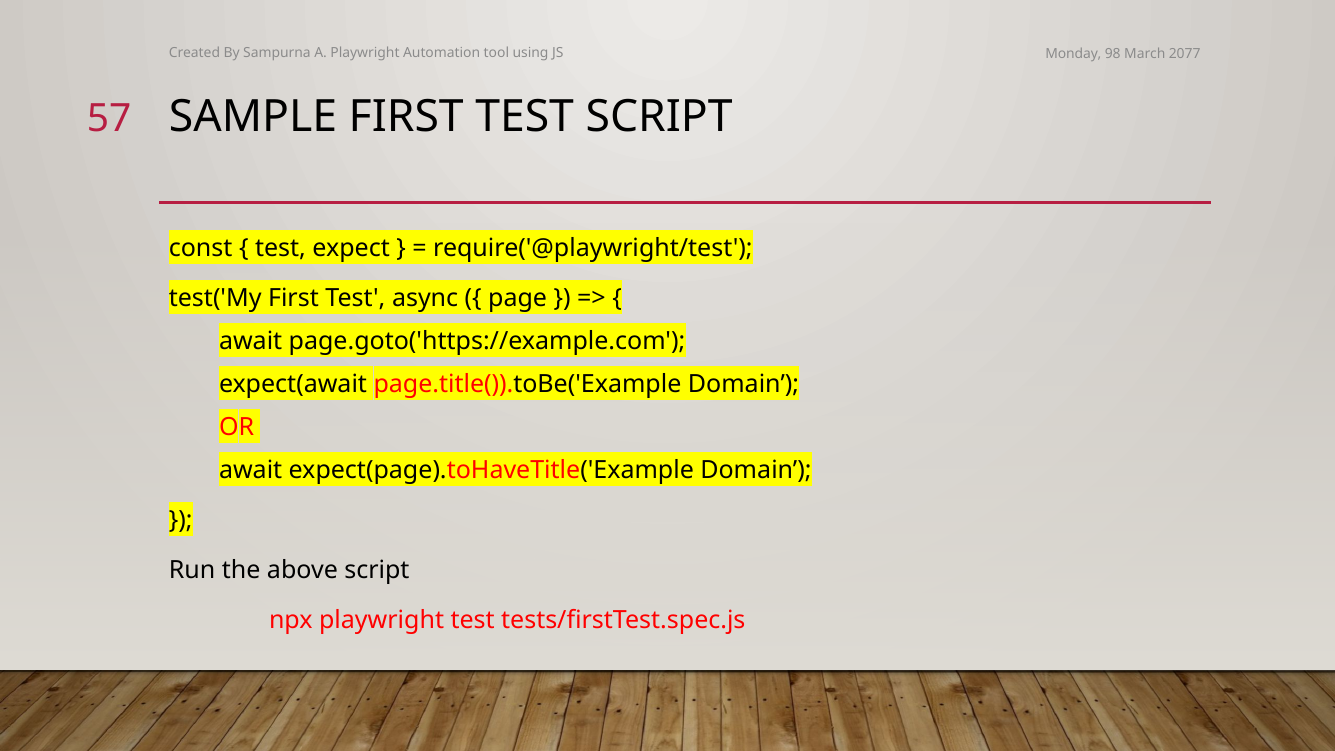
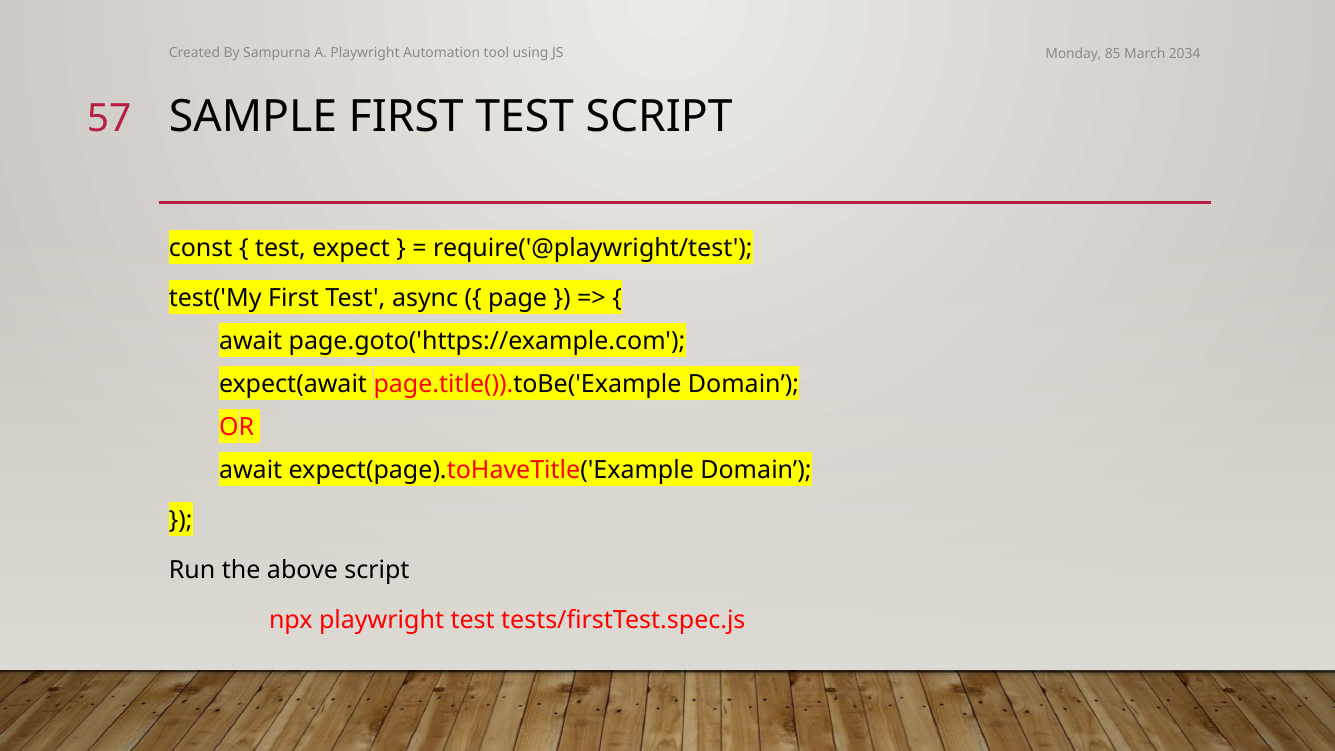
98: 98 -> 85
2077: 2077 -> 2034
